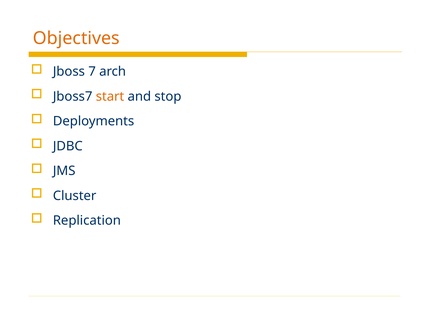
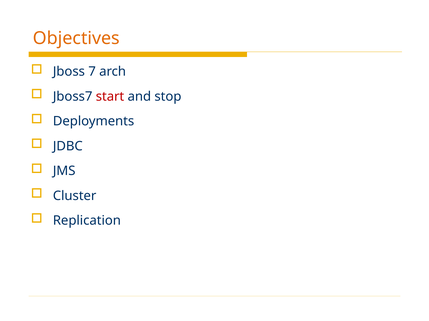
start colour: orange -> red
